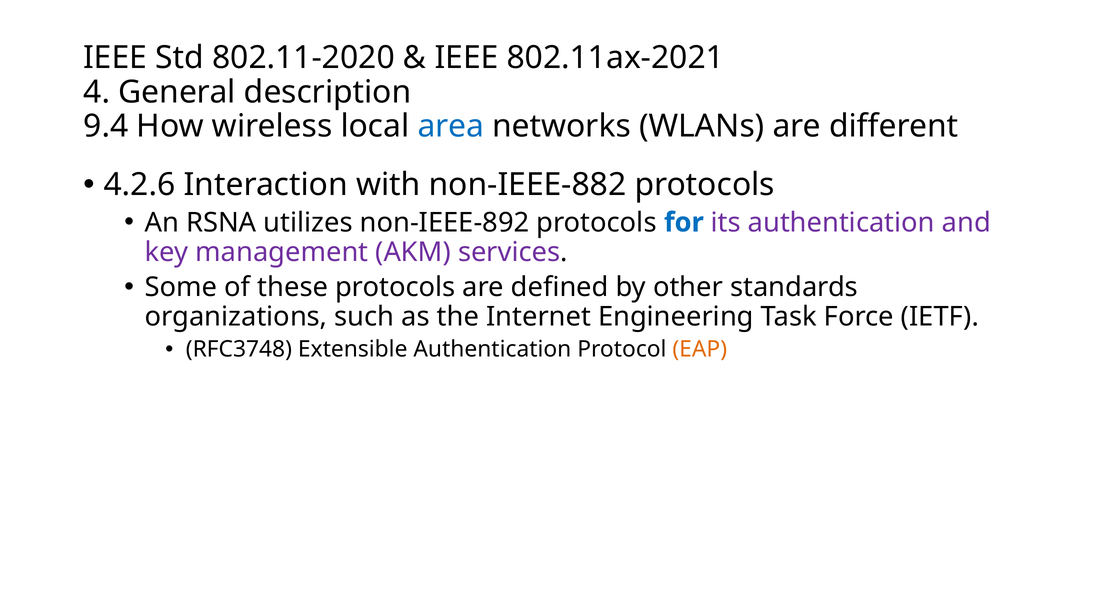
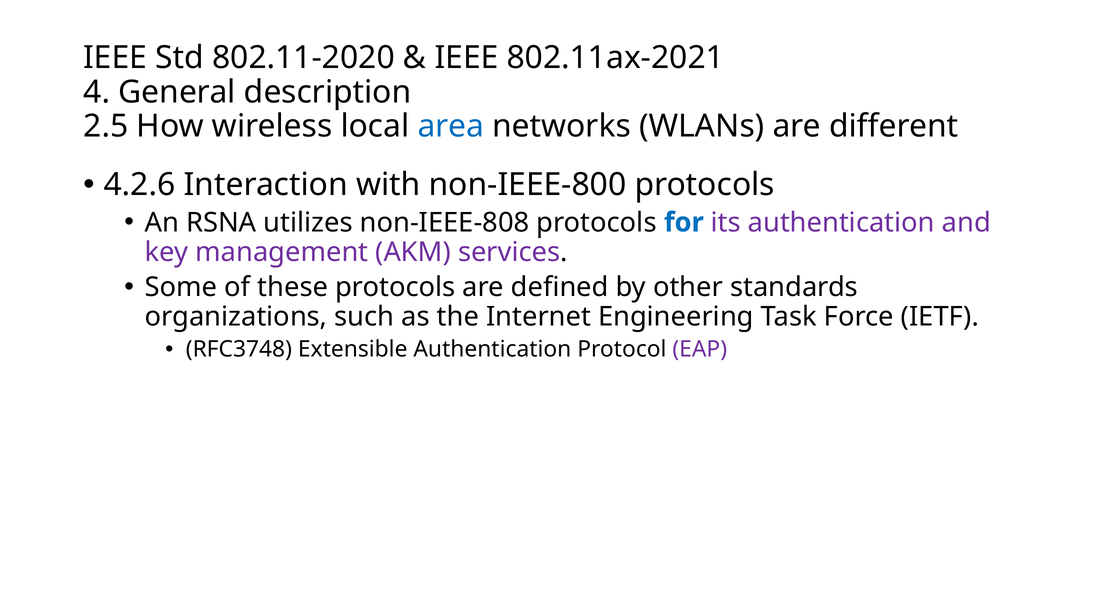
9.4: 9.4 -> 2.5
non-IEEE-882: non-IEEE-882 -> non-IEEE-800
non-IEEE-892: non-IEEE-892 -> non-IEEE-808
EAP colour: orange -> purple
